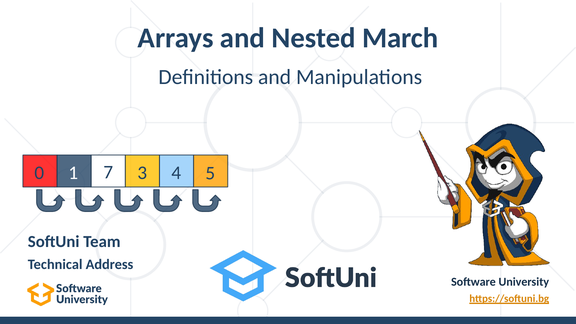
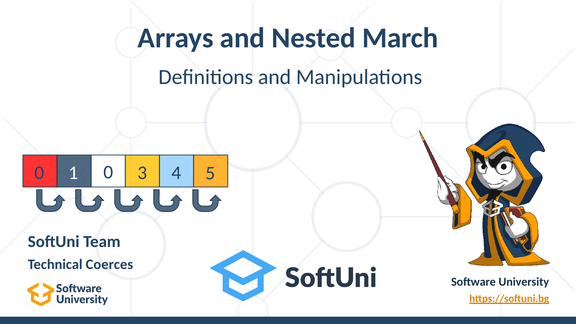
1 7: 7 -> 0
Address: Address -> Coerces
